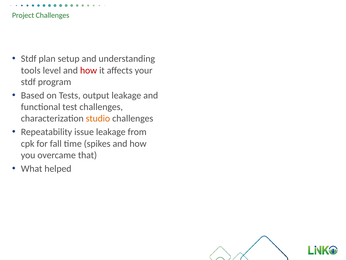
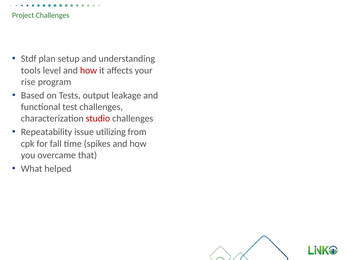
stdf at (28, 82): stdf -> rise
studio colour: orange -> red
issue leakage: leakage -> utilizing
